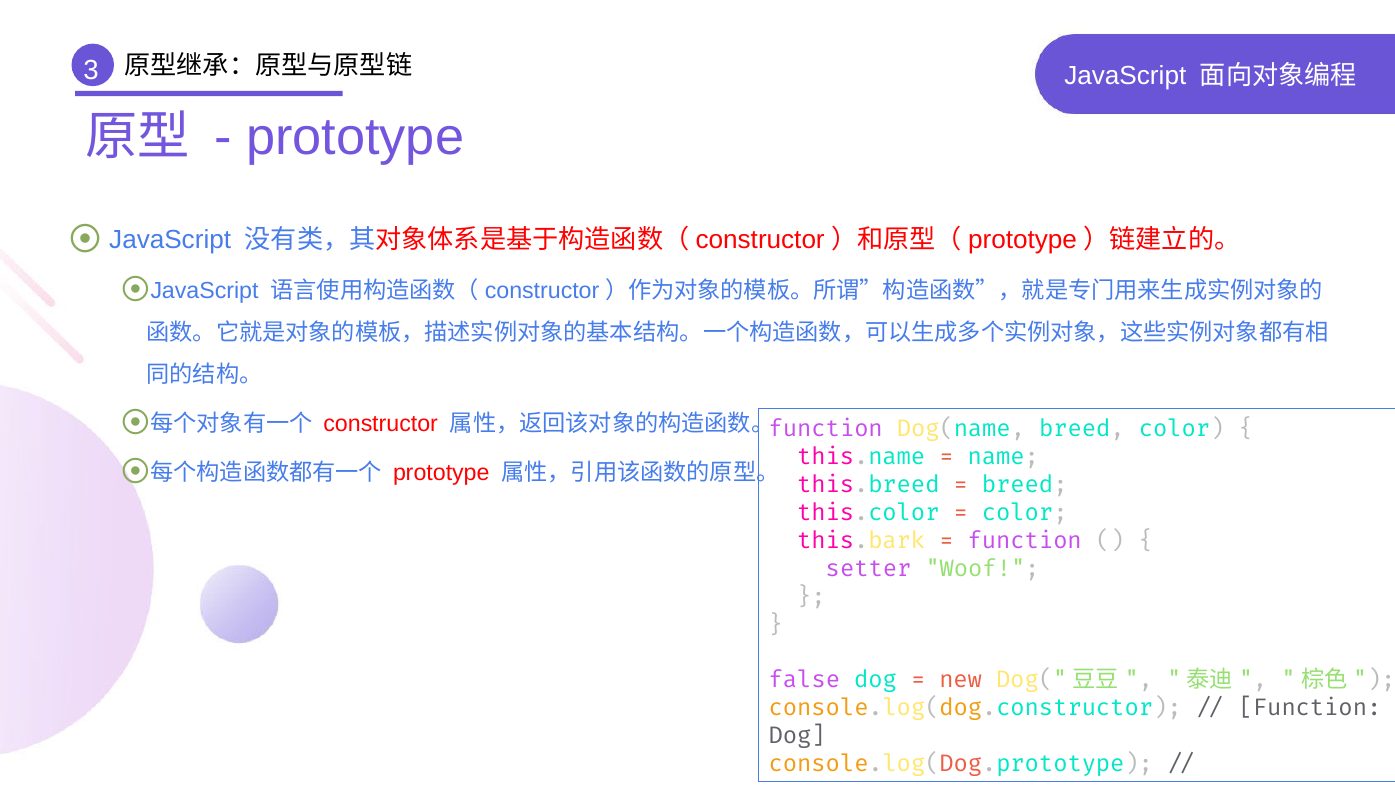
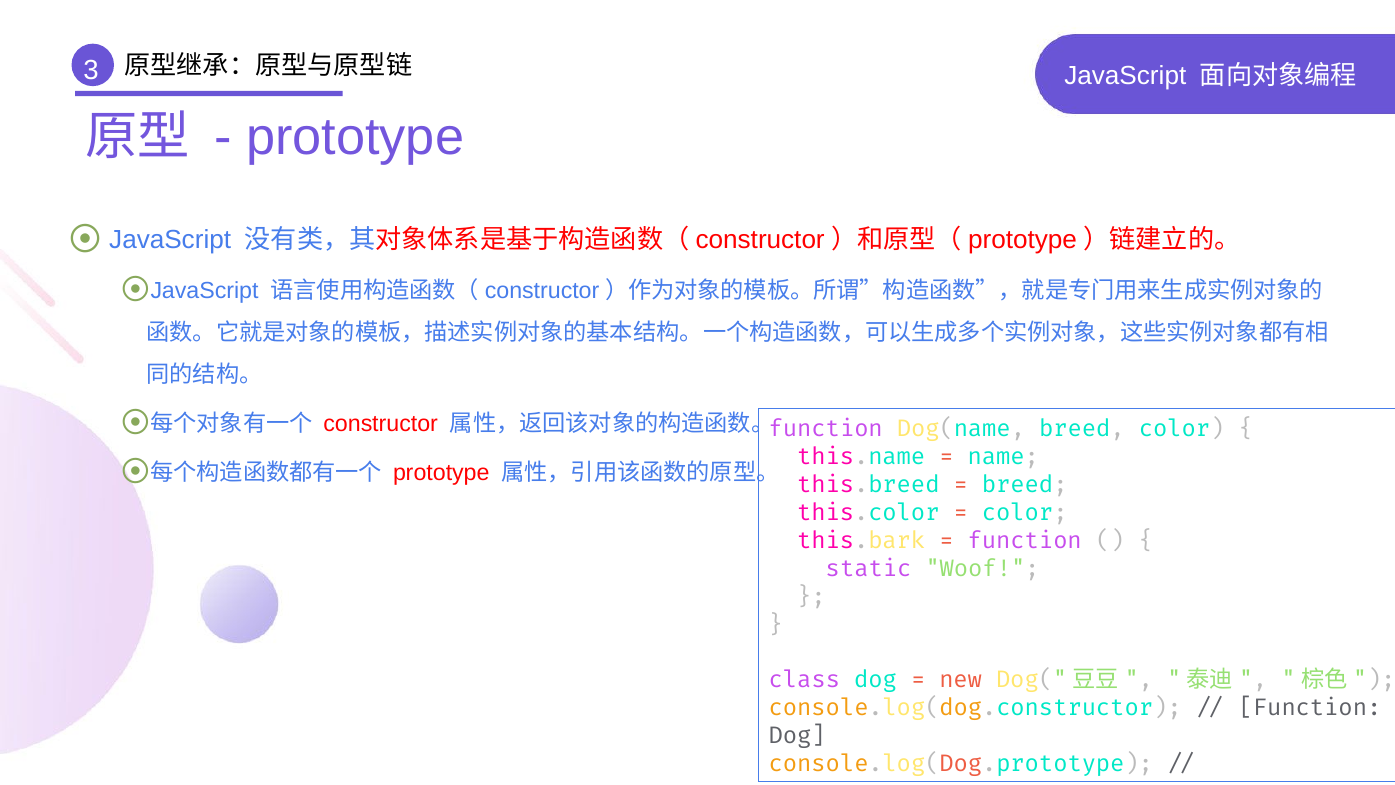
setter: setter -> static
false: false -> class
